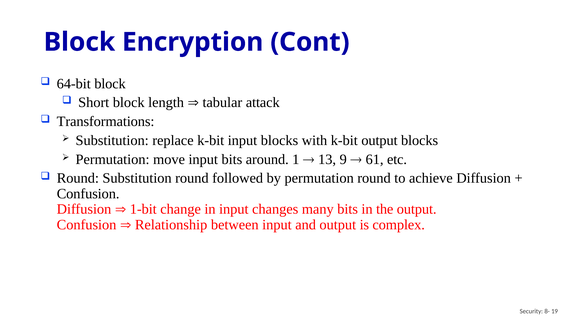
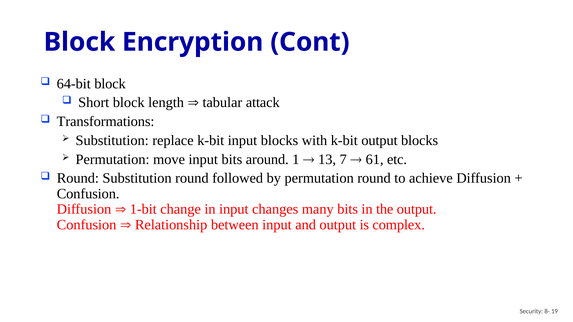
9: 9 -> 7
